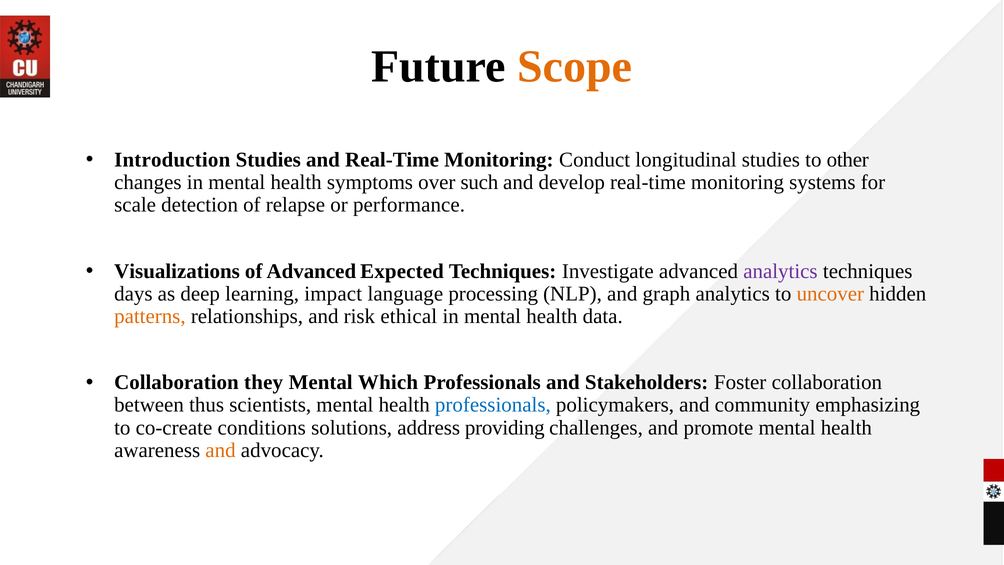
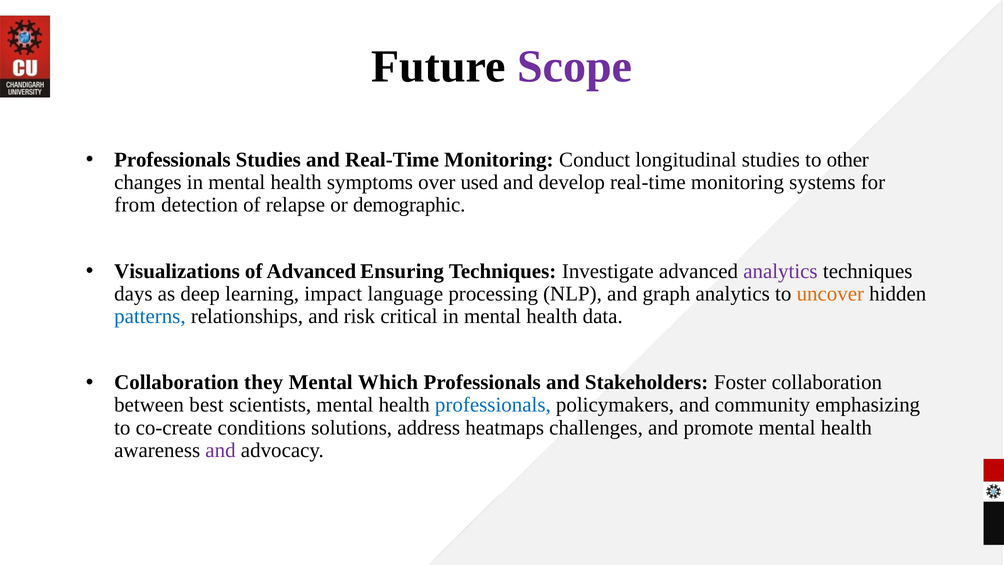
Scope colour: orange -> purple
Introduction at (172, 160): Introduction -> Professionals
such: such -> used
scale: scale -> from
performance: performance -> demographic
Expected: Expected -> Ensuring
patterns colour: orange -> blue
ethical: ethical -> critical
thus: thus -> best
providing: providing -> heatmaps
and at (220, 450) colour: orange -> purple
